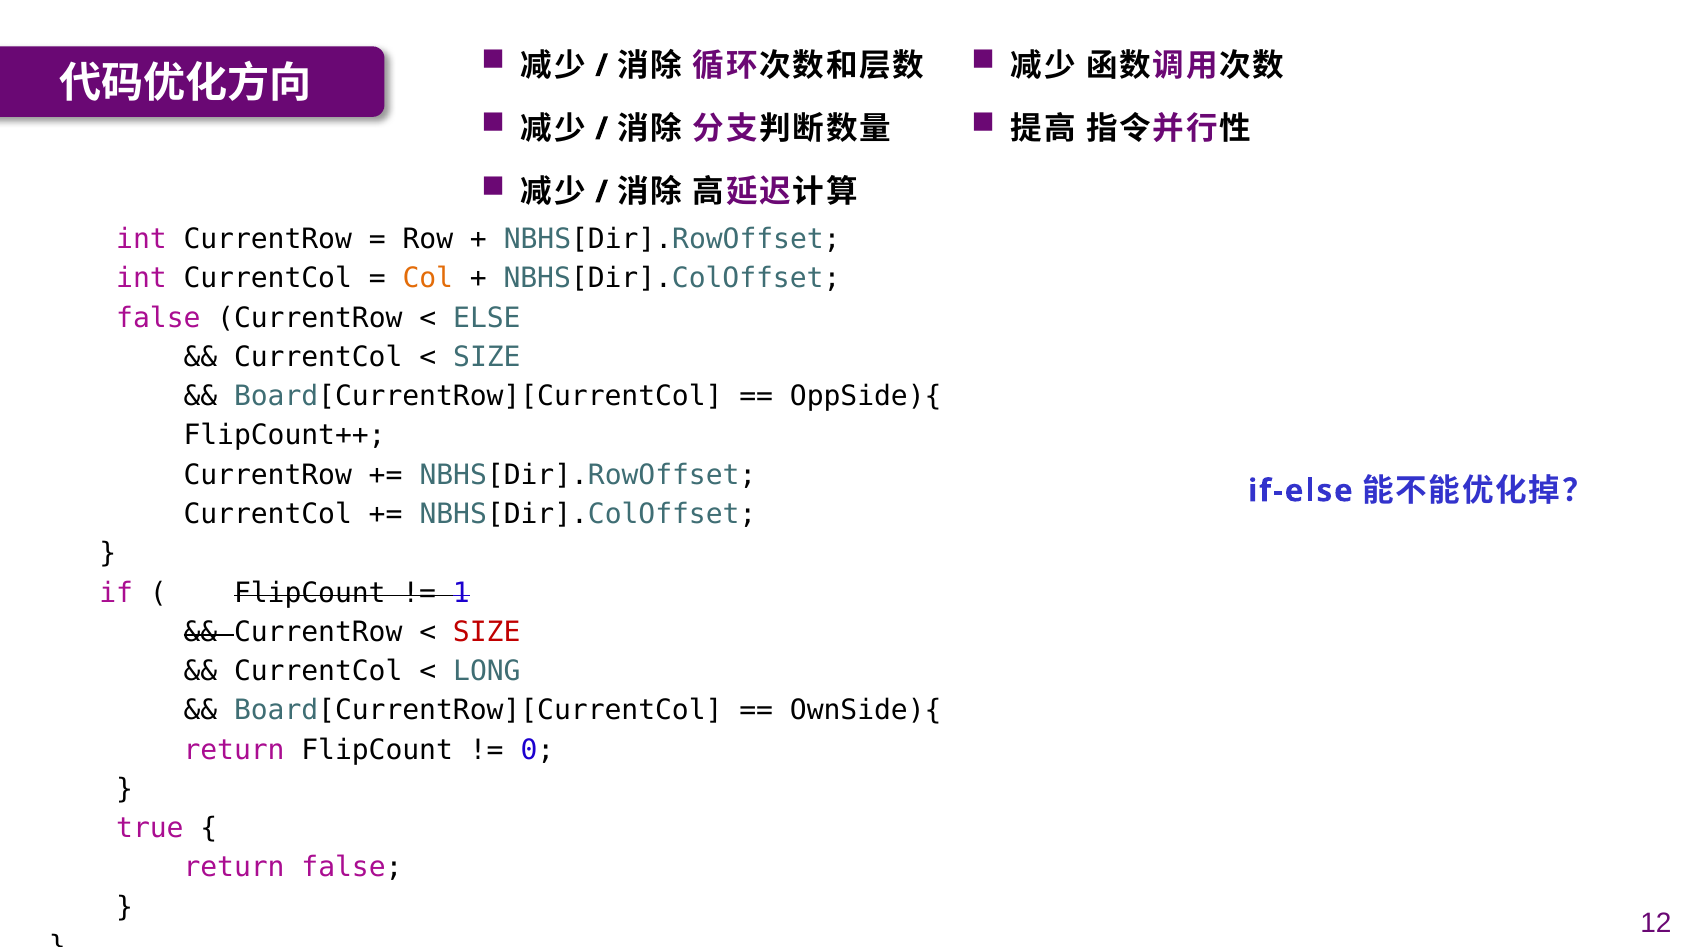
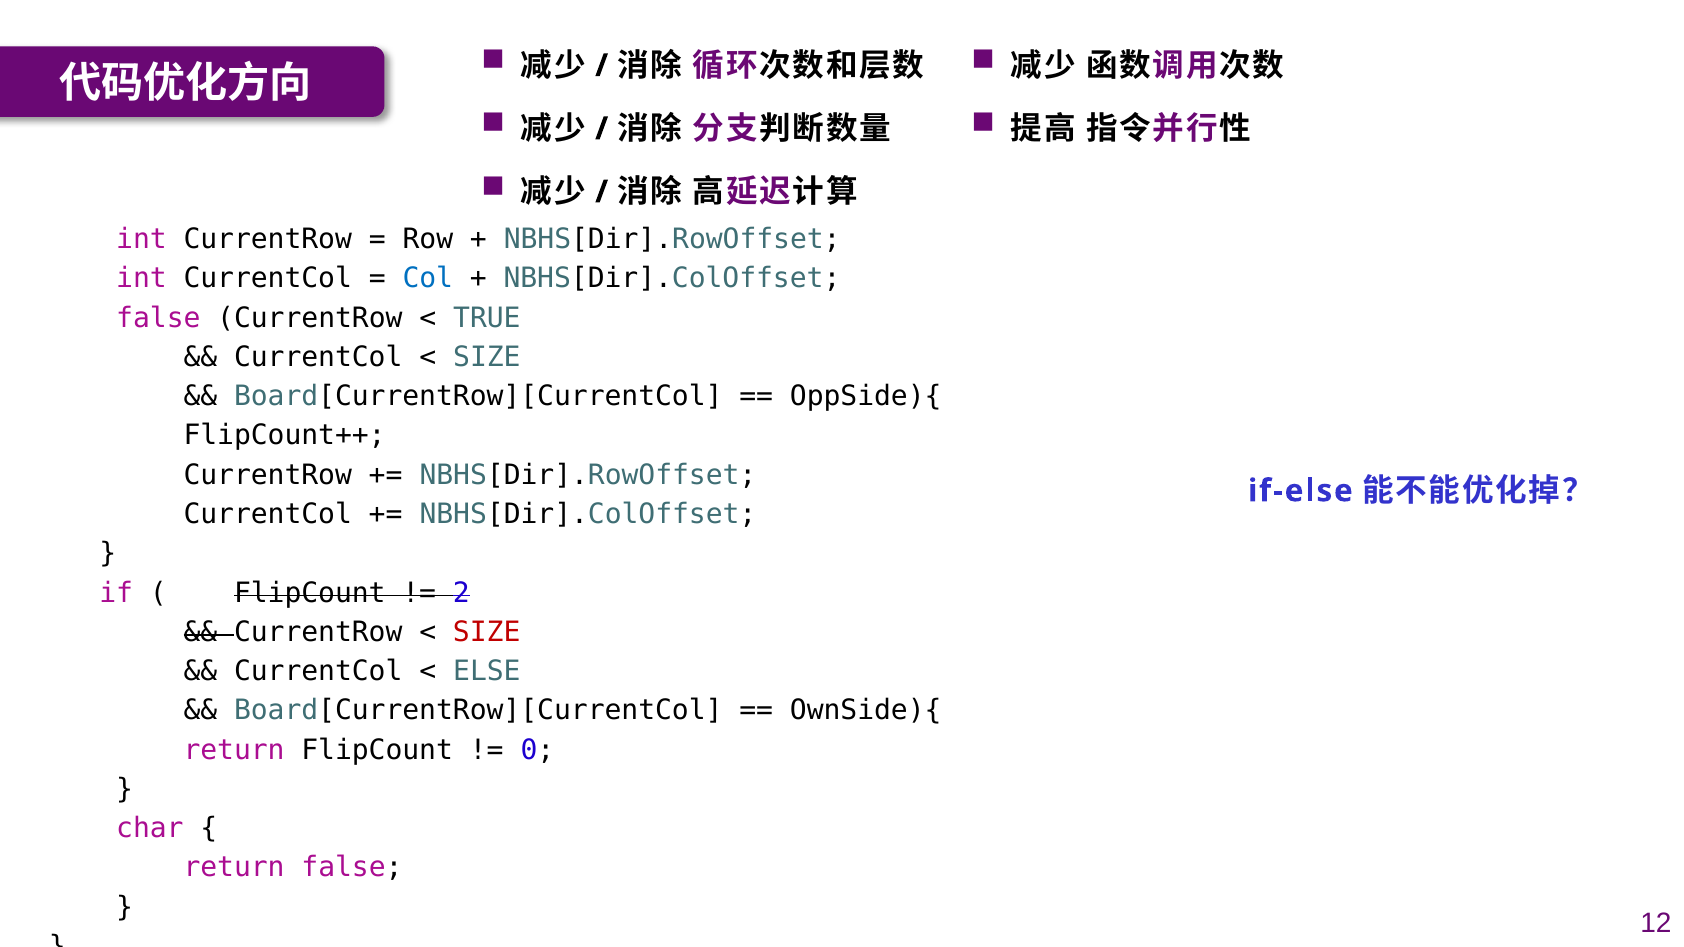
Col colour: orange -> blue
ELSE: ELSE -> TRUE
1: 1 -> 2
LONG: LONG -> ELSE
true: true -> char
